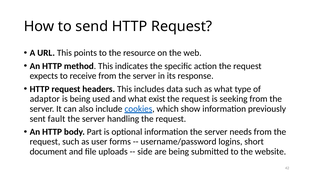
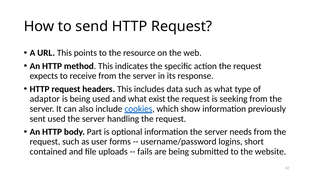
sent fault: fault -> used
document: document -> contained
side: side -> fails
